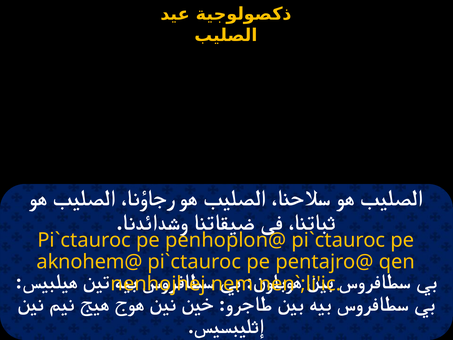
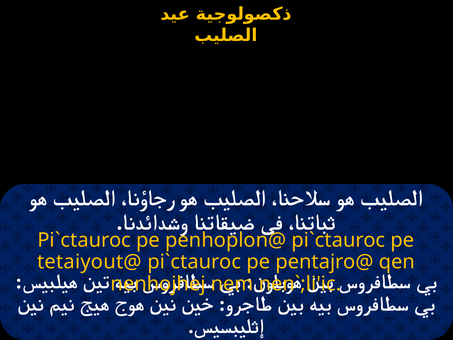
aknohem@: aknohem@ -> tetaiyout@
